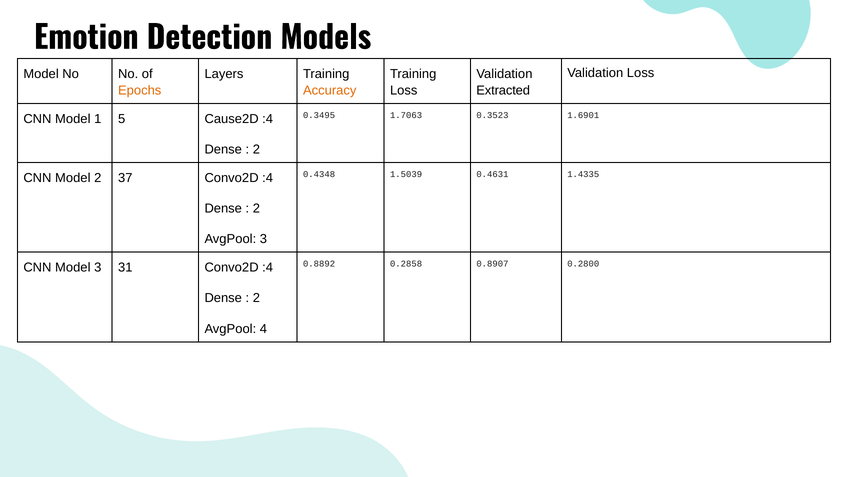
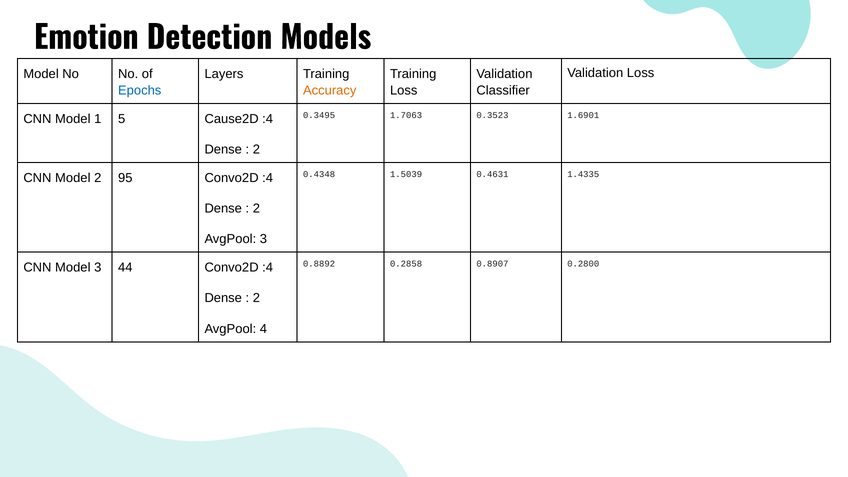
Epochs colour: orange -> blue
Extracted: Extracted -> Classifier
37: 37 -> 95
31: 31 -> 44
